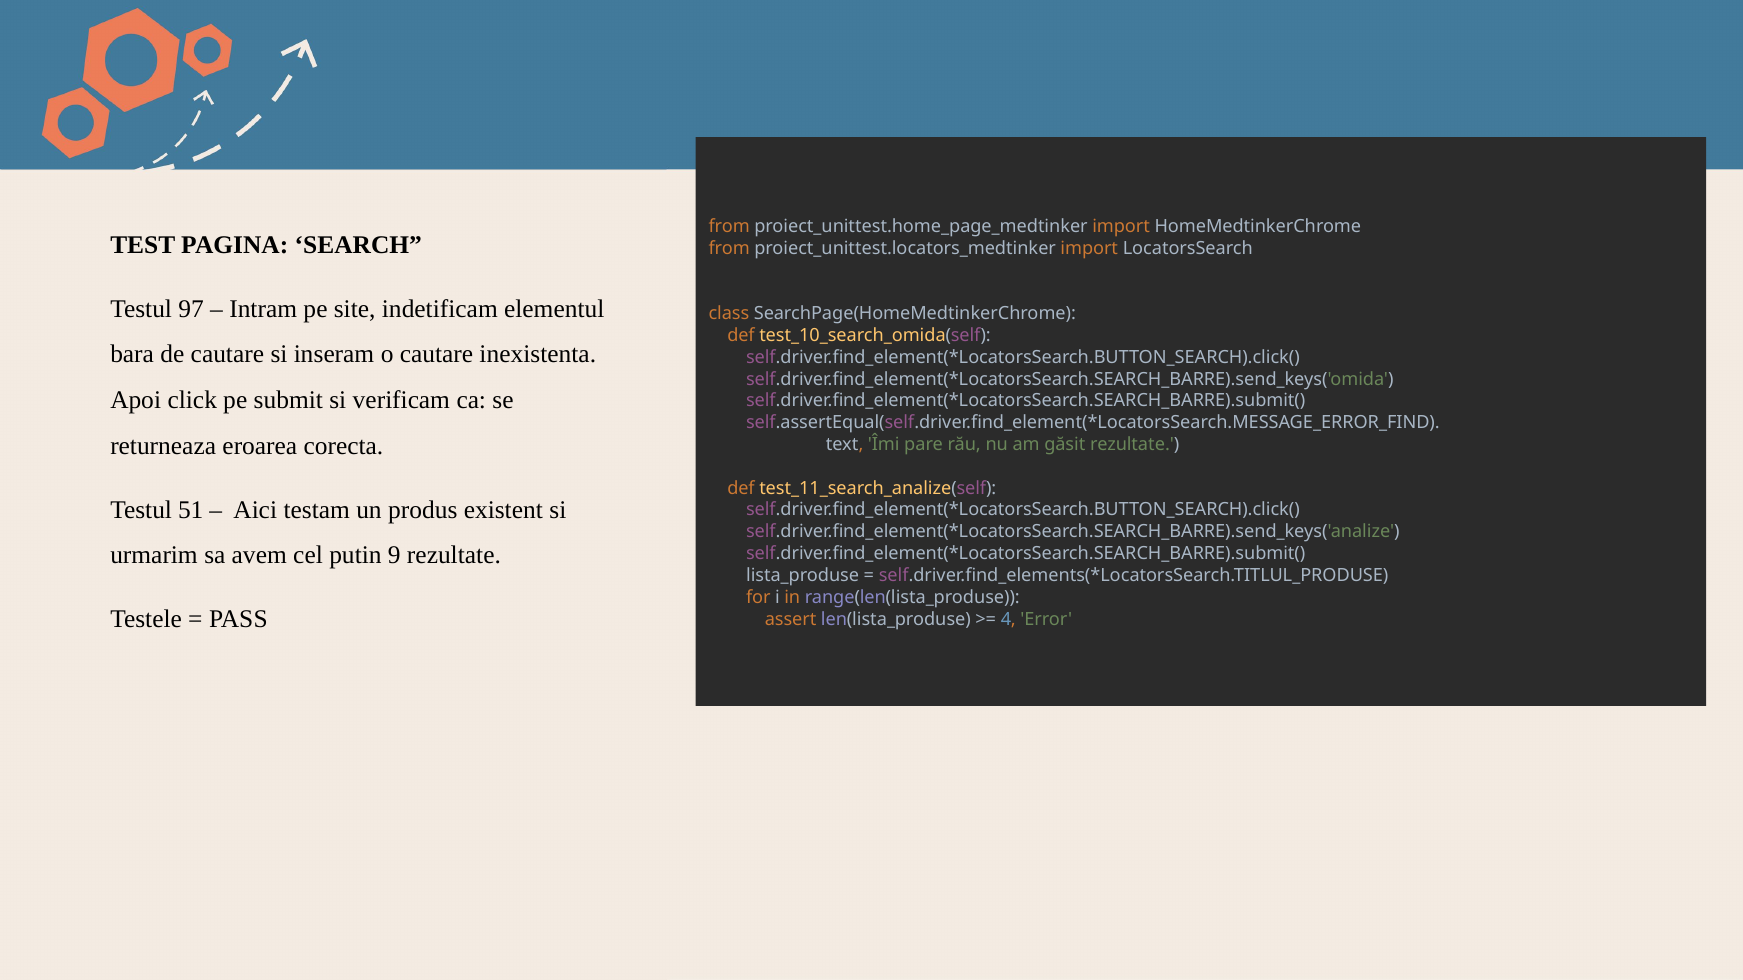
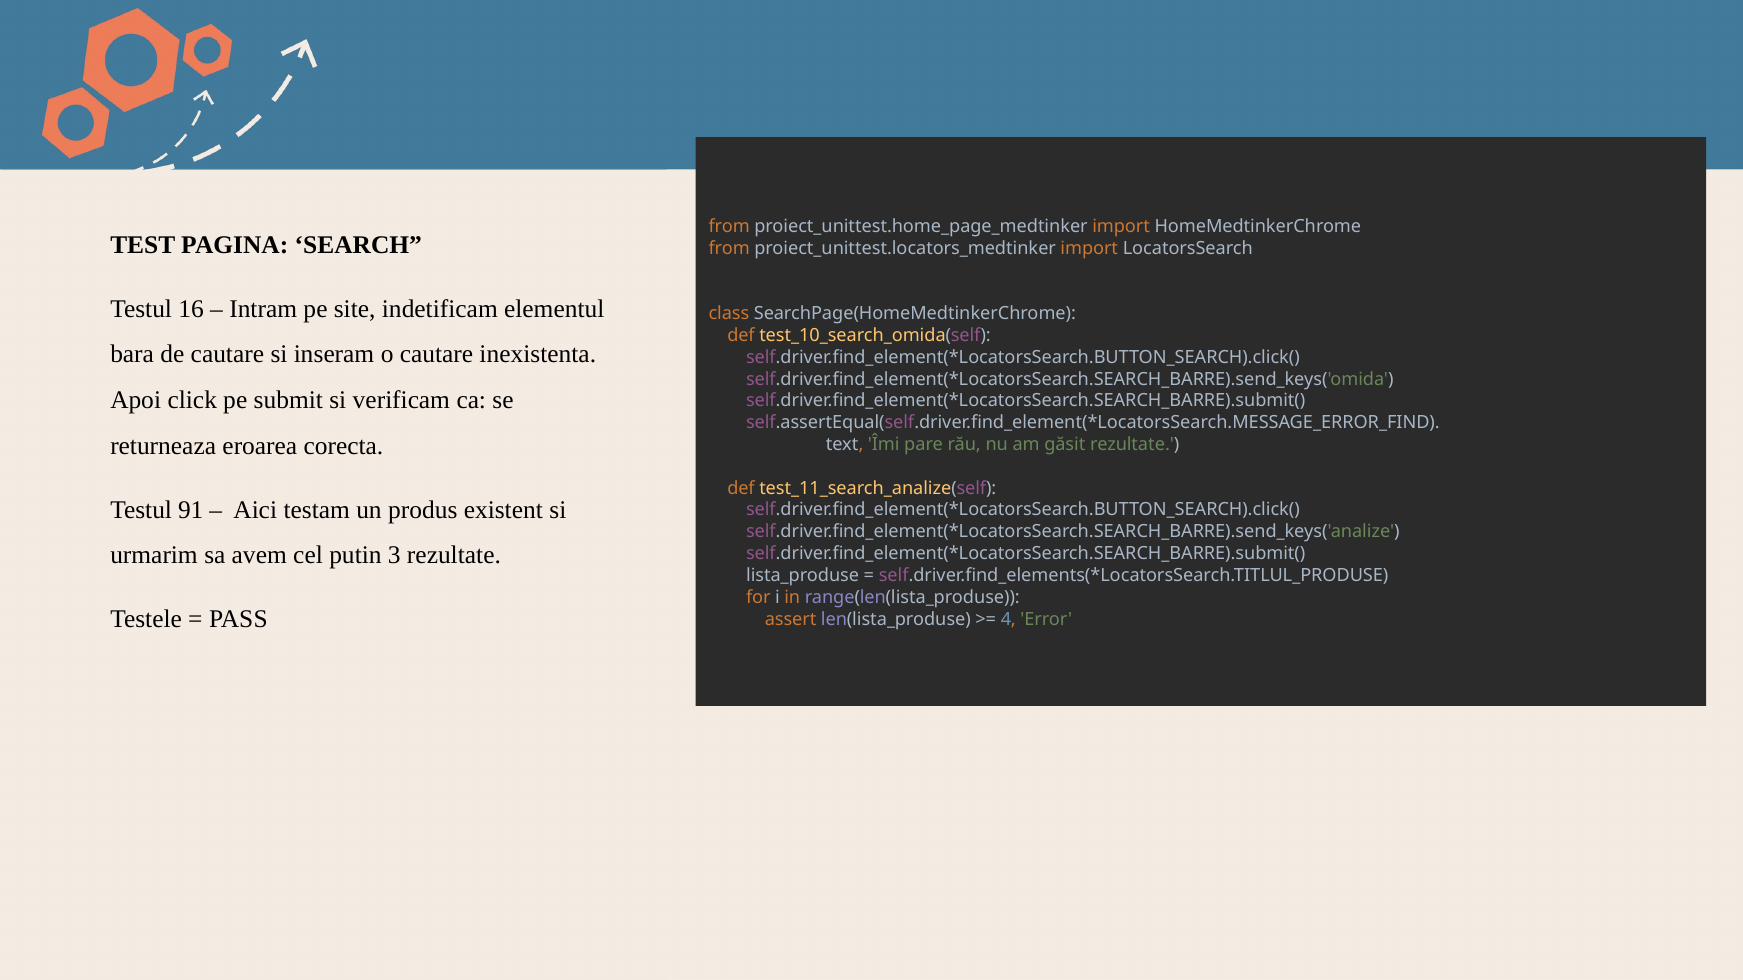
97: 97 -> 16
51: 51 -> 91
9: 9 -> 3
